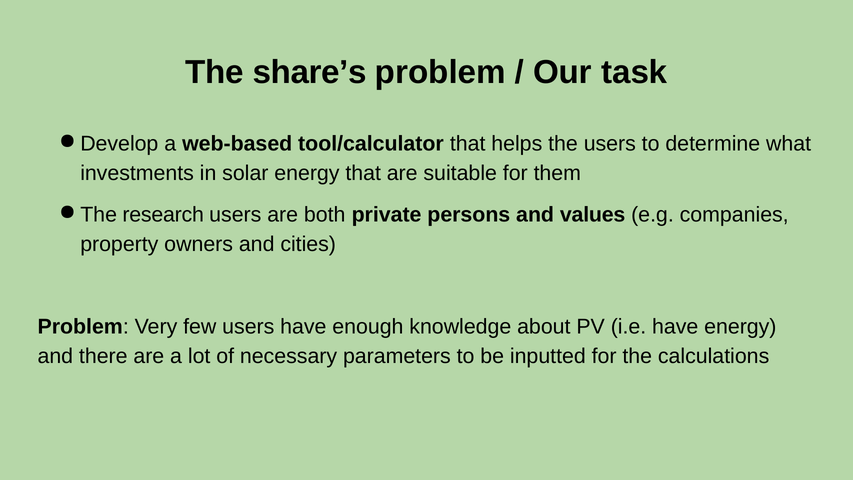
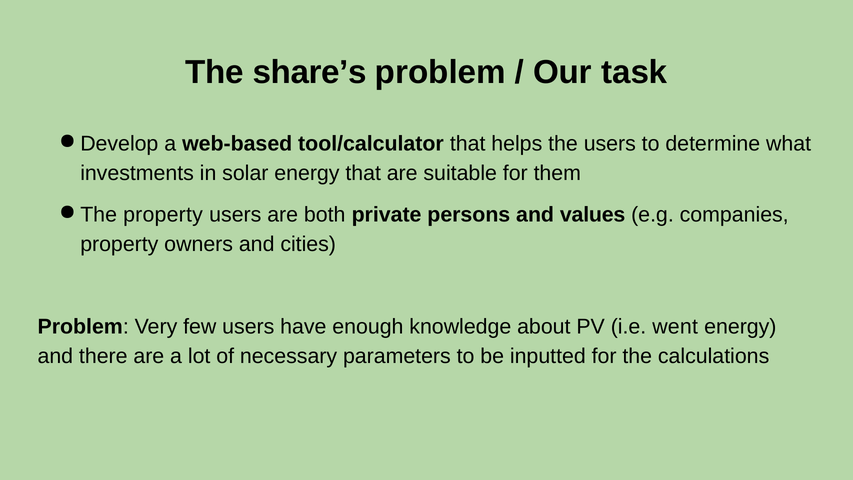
research at (163, 214): research -> property
i.e have: have -> went
